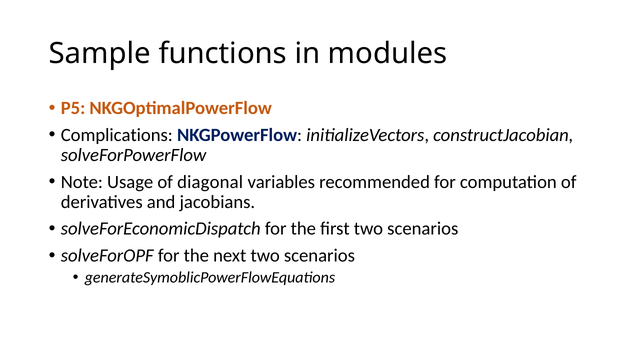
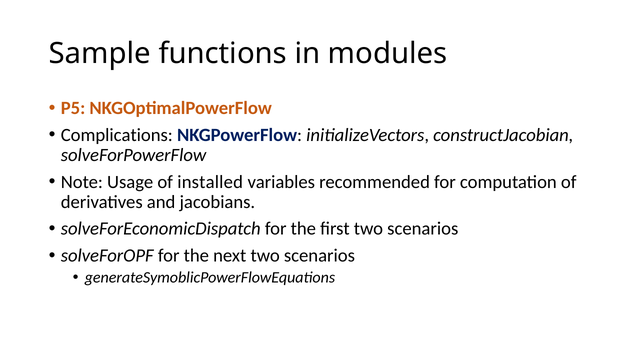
diagonal: diagonal -> installed
